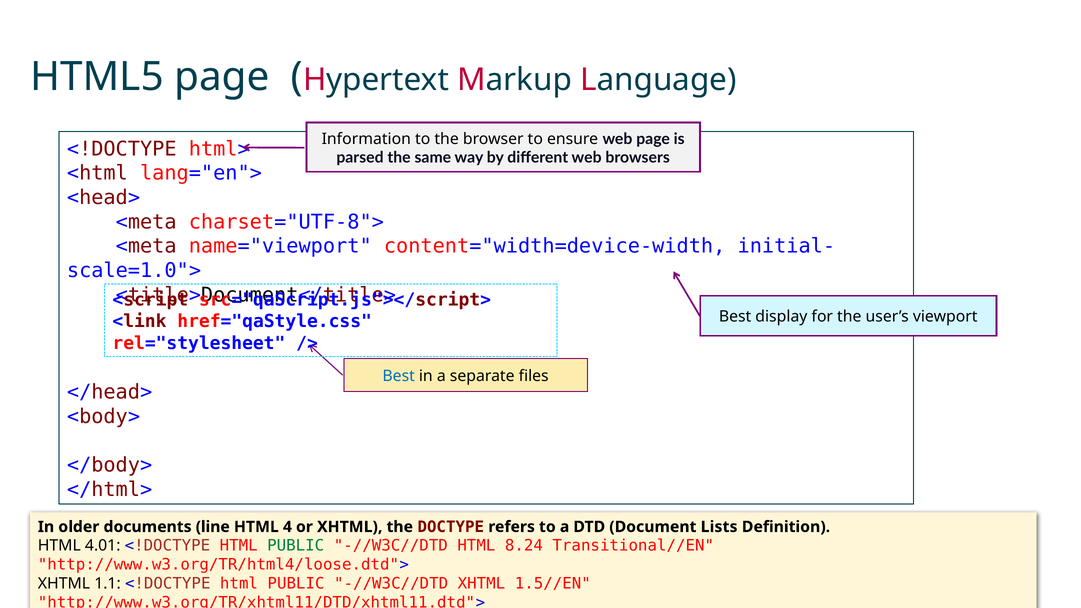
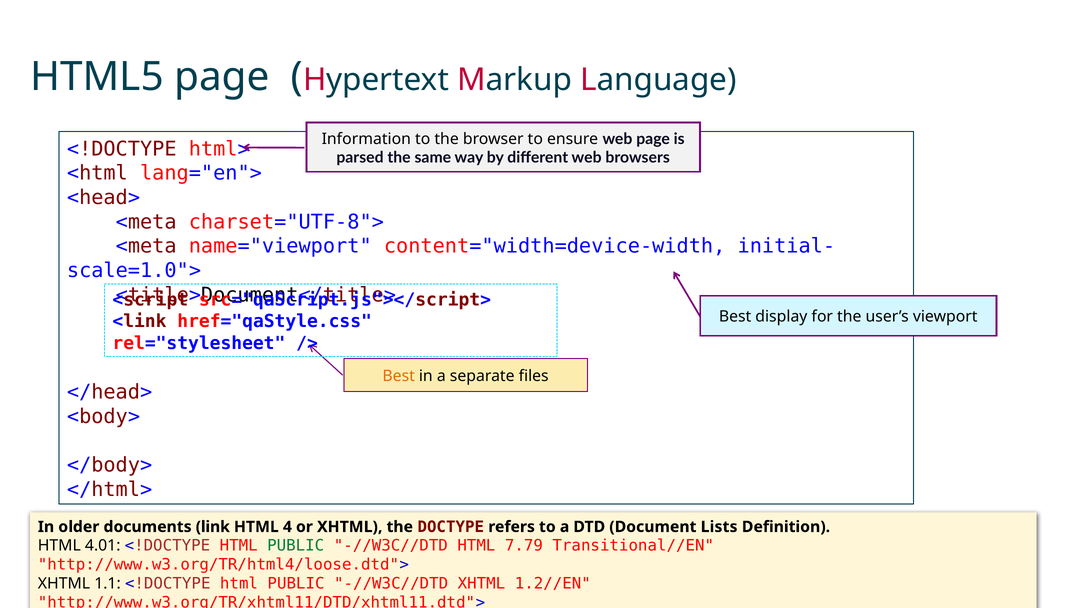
Best at (399, 376) colour: blue -> orange
line: line -> link
8.24: 8.24 -> 7.79
1.5//EN: 1.5//EN -> 1.2//EN
